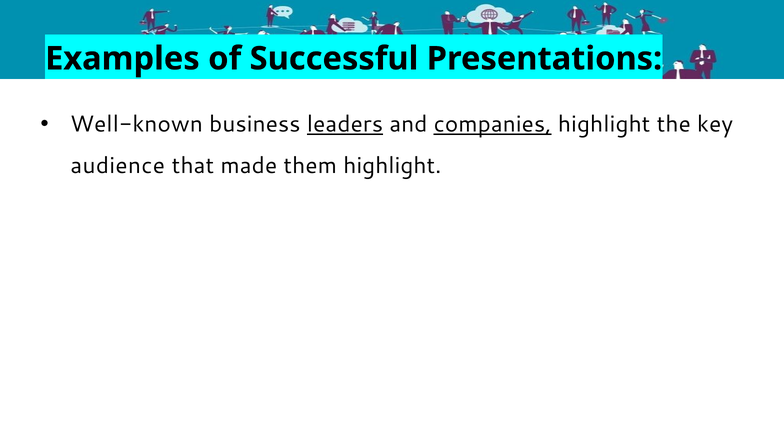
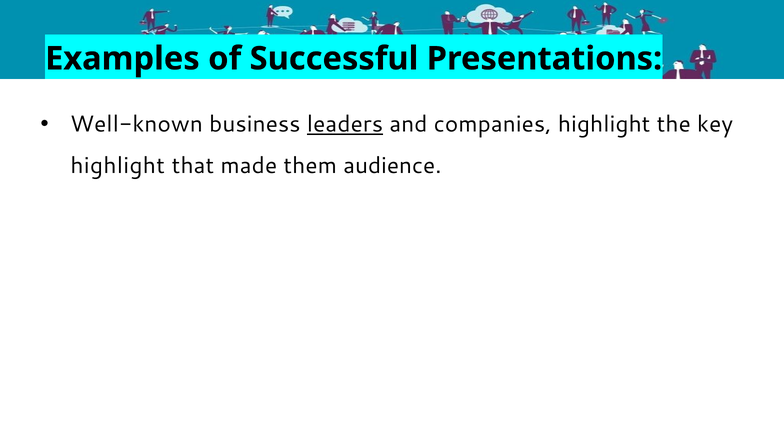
companies underline: present -> none
audience at (118, 165): audience -> highlight
them highlight: highlight -> audience
